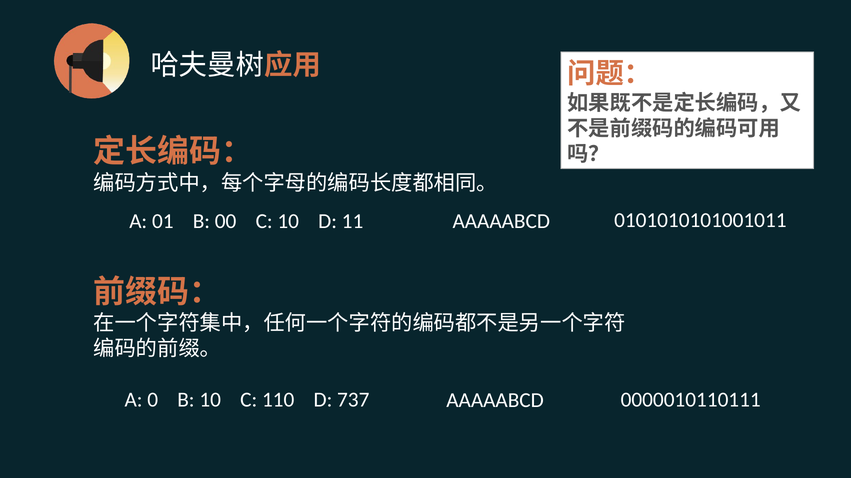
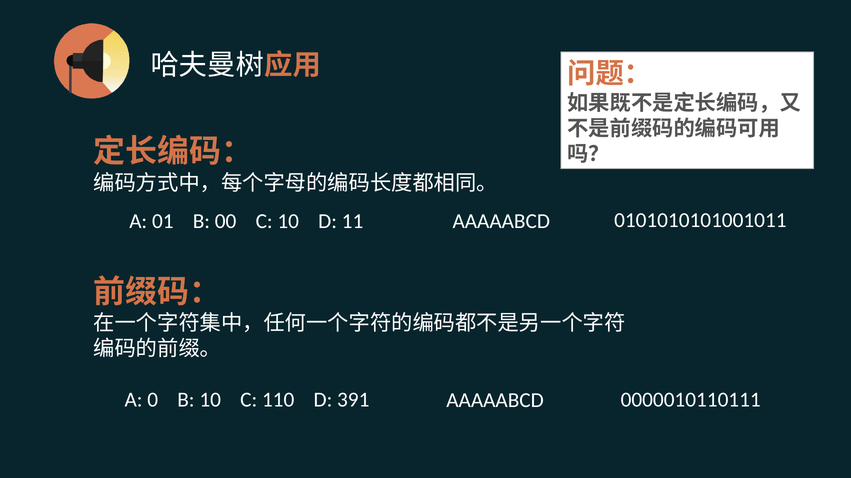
737: 737 -> 391
